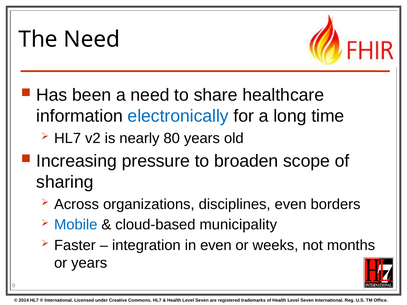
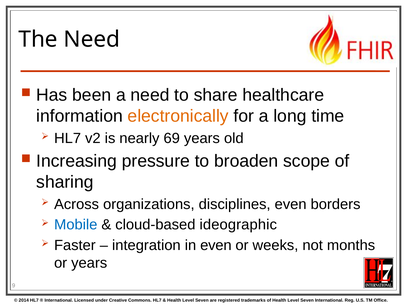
electronically colour: blue -> orange
80: 80 -> 69
municipality: municipality -> ideographic
